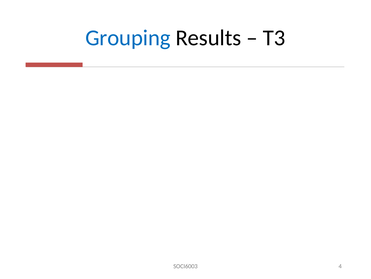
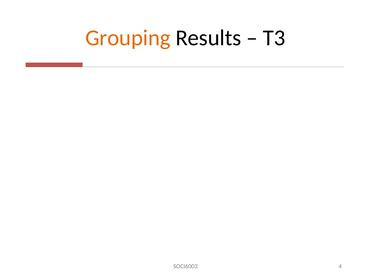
Grouping colour: blue -> orange
